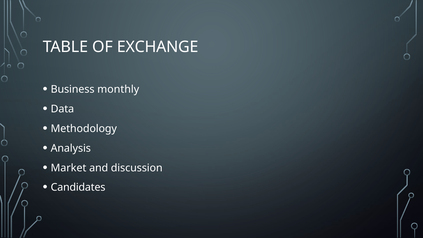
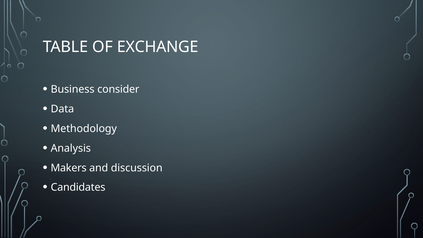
monthly: monthly -> consider
Market: Market -> Makers
